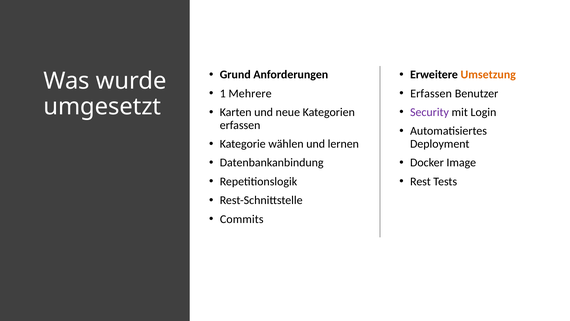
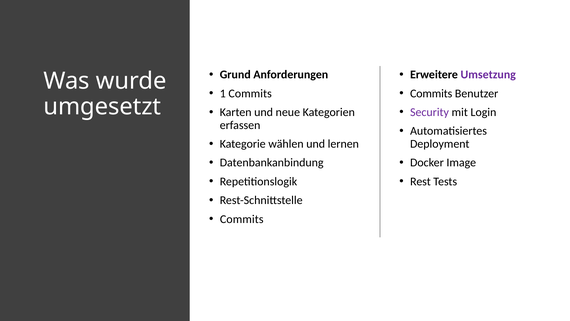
Umsetzung colour: orange -> purple
Erfassen at (431, 93): Erfassen -> Commits
1 Mehrere: Mehrere -> Commits
